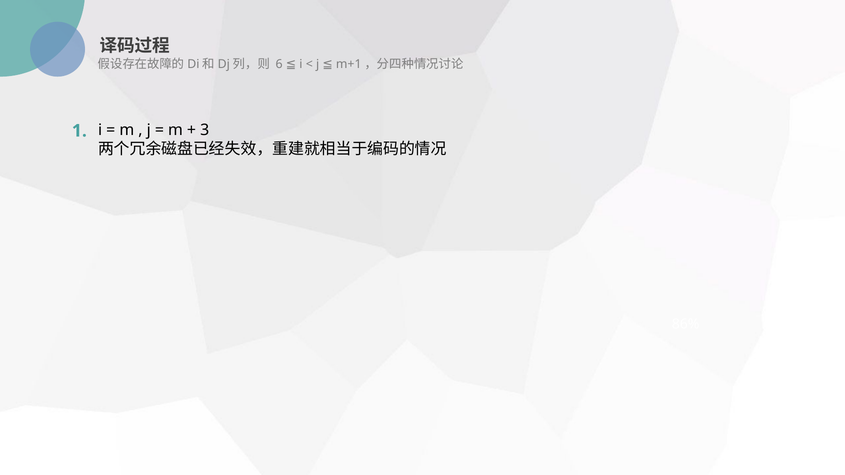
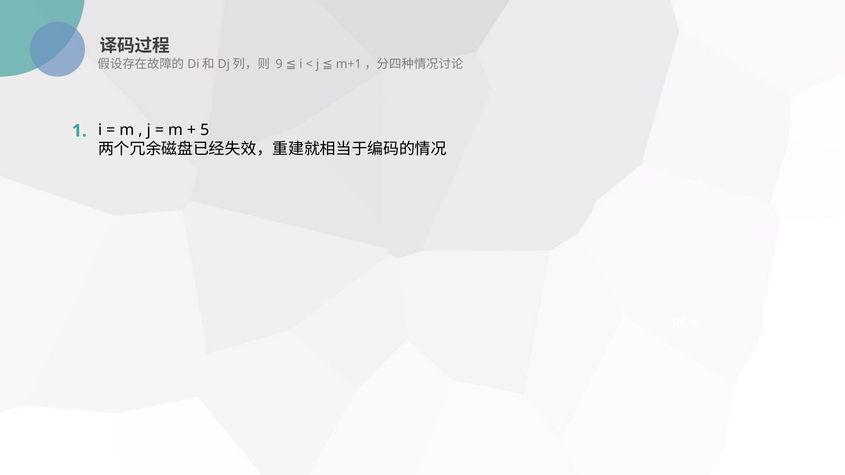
6: 6 -> 9
3: 3 -> 5
